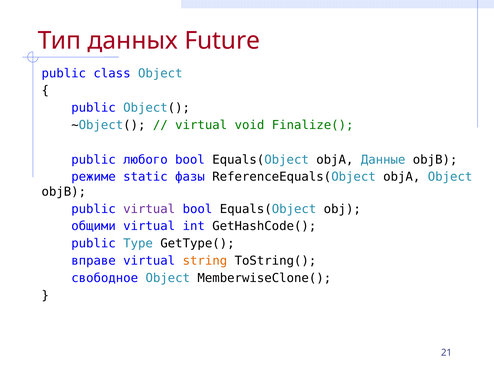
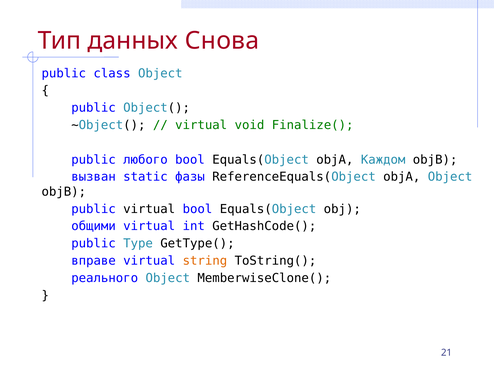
Future: Future -> Снова
Данные: Данные -> Каждом
режиме: режиме -> вызван
virtual at (149, 209) colour: purple -> black
свободное: свободное -> реального
